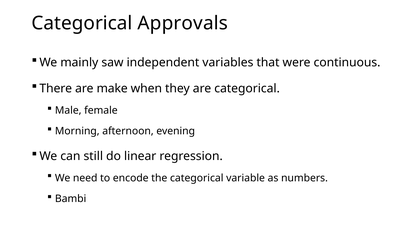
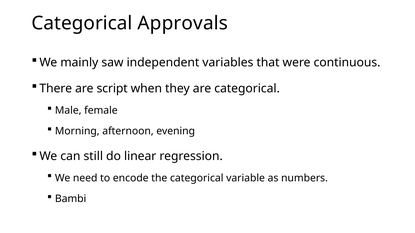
make: make -> script
